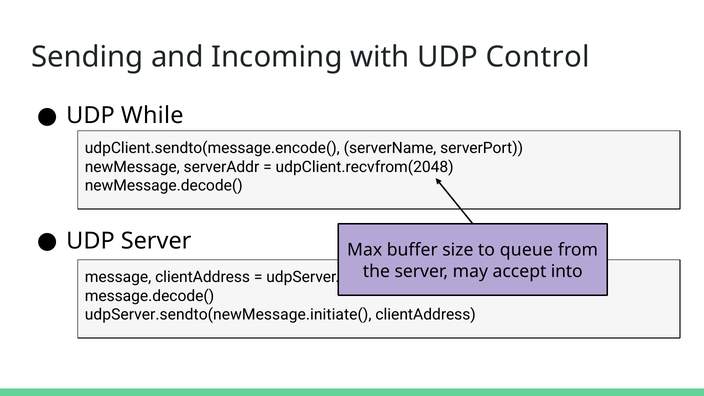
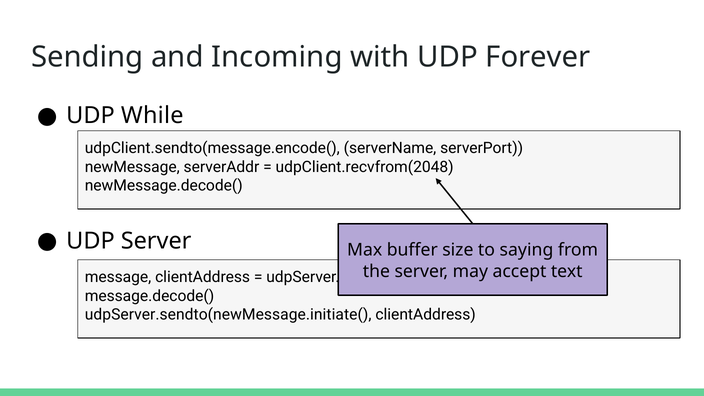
Control: Control -> Forever
queue: queue -> saying
into: into -> text
